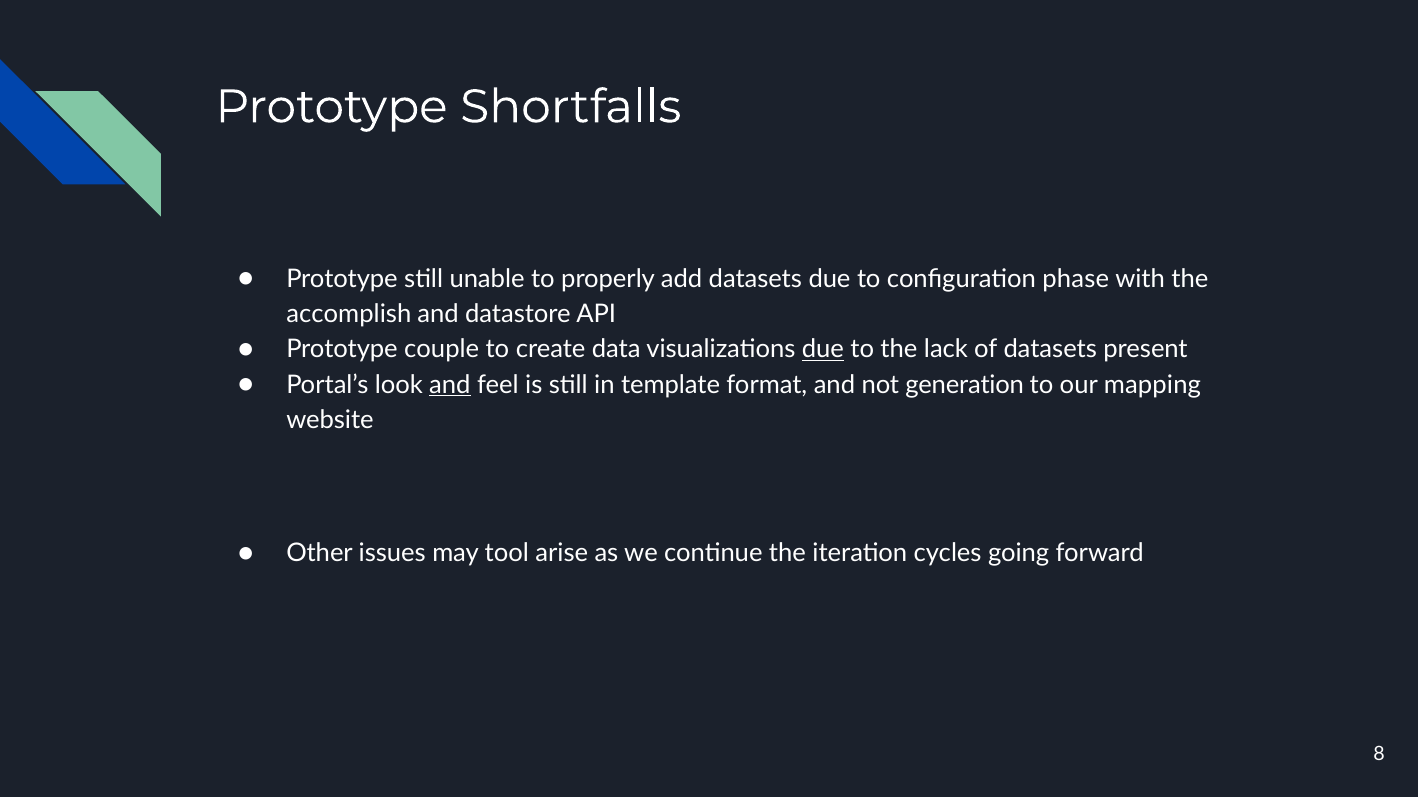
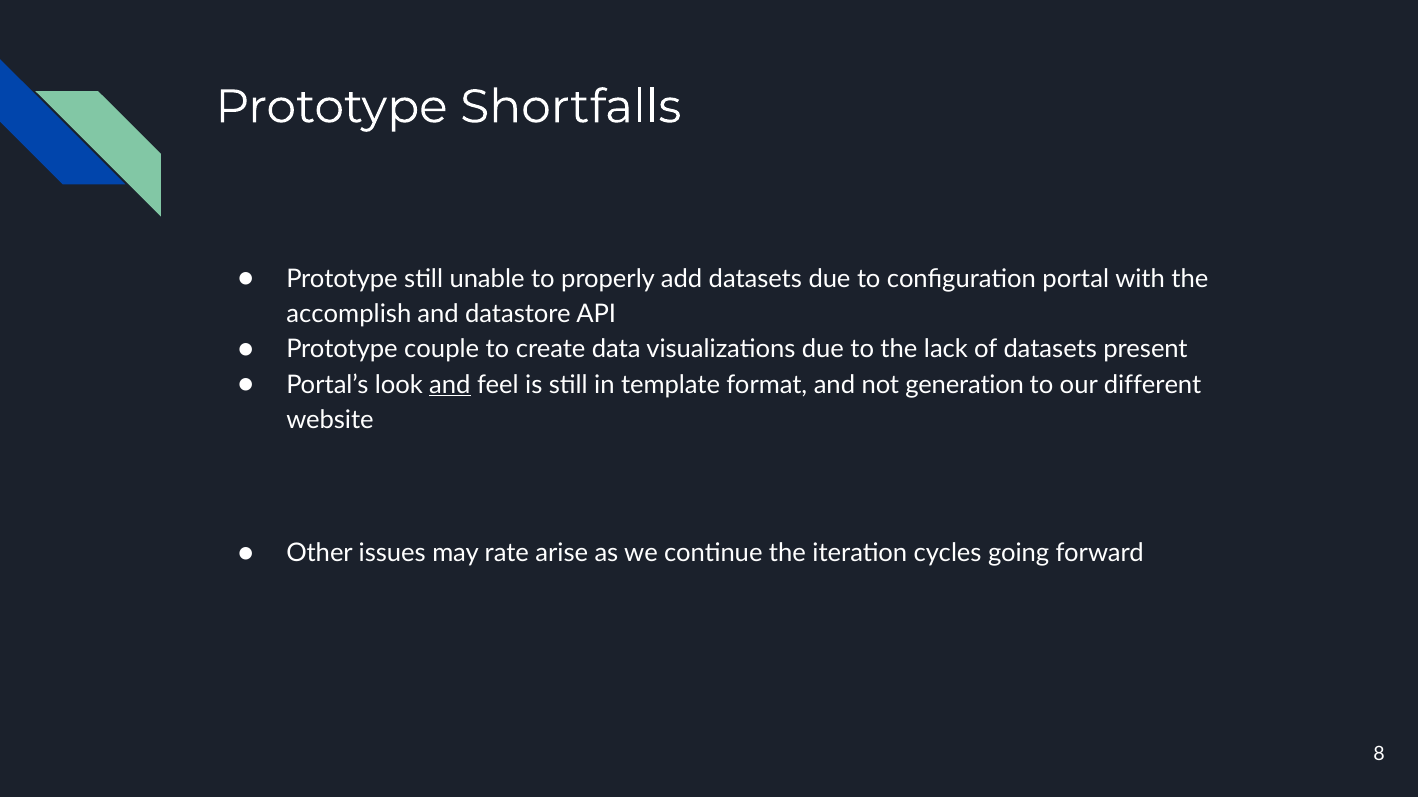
phase: phase -> portal
due at (823, 350) underline: present -> none
mapping: mapping -> different
tool: tool -> rate
